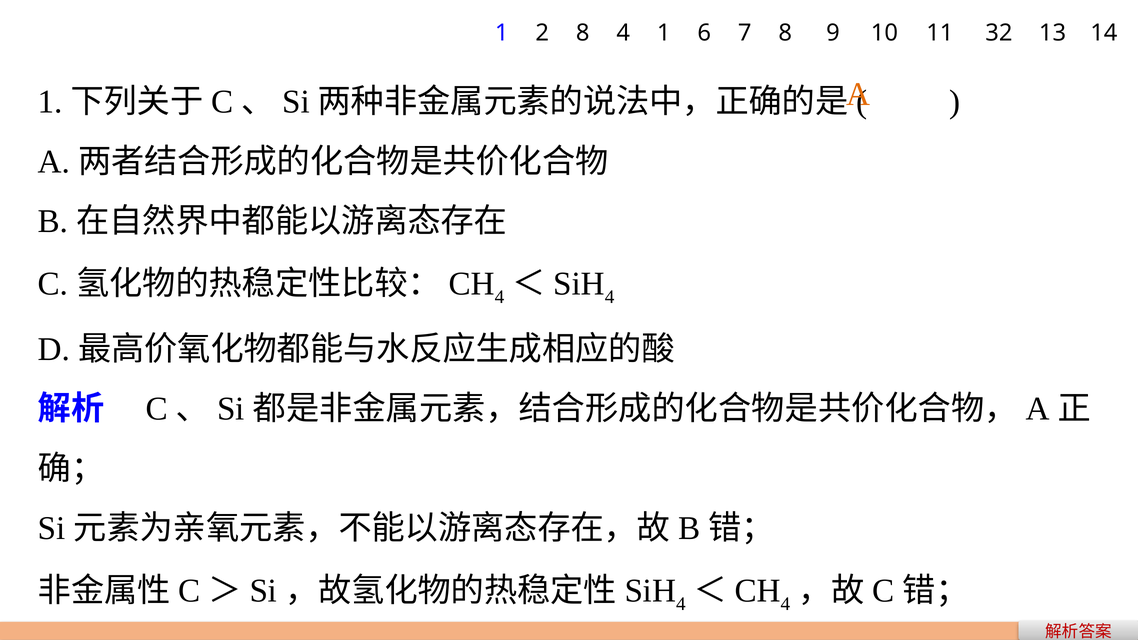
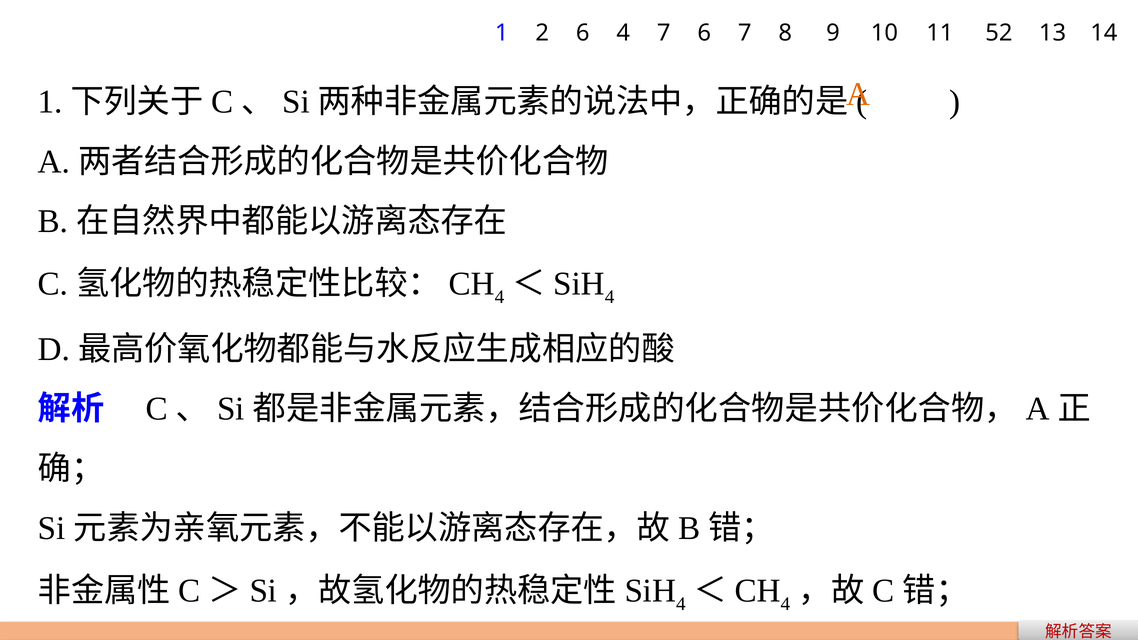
2 8: 8 -> 6
4 1: 1 -> 7
32: 32 -> 52
